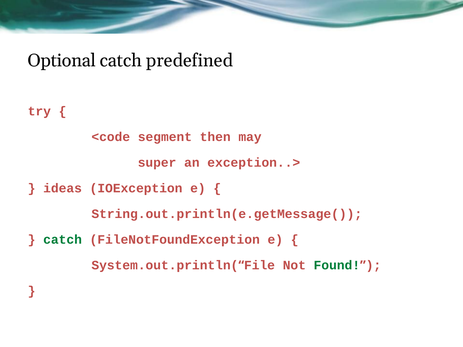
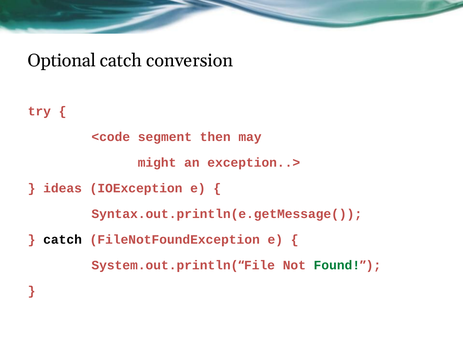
predefined: predefined -> conversion
super: super -> might
String.out.println(e.getMessage(: String.out.println(e.getMessage( -> Syntax.out.println(e.getMessage(
catch at (63, 240) colour: green -> black
